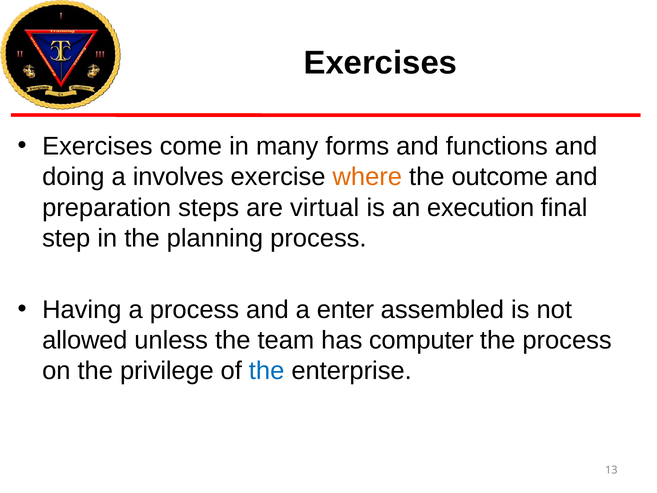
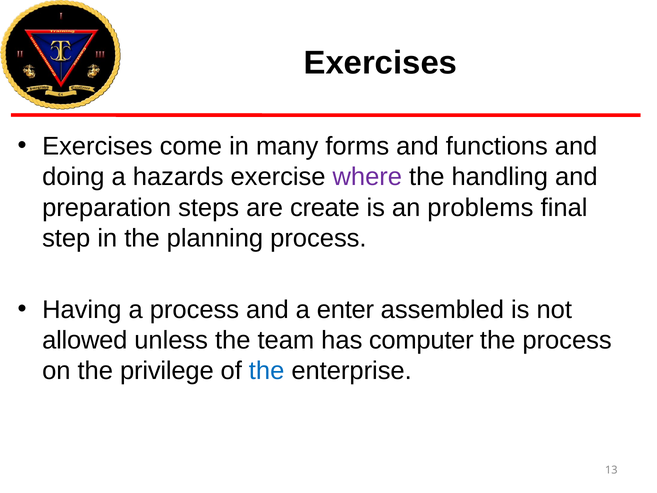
involves: involves -> hazards
where colour: orange -> purple
outcome: outcome -> handling
virtual: virtual -> create
execution: execution -> problems
